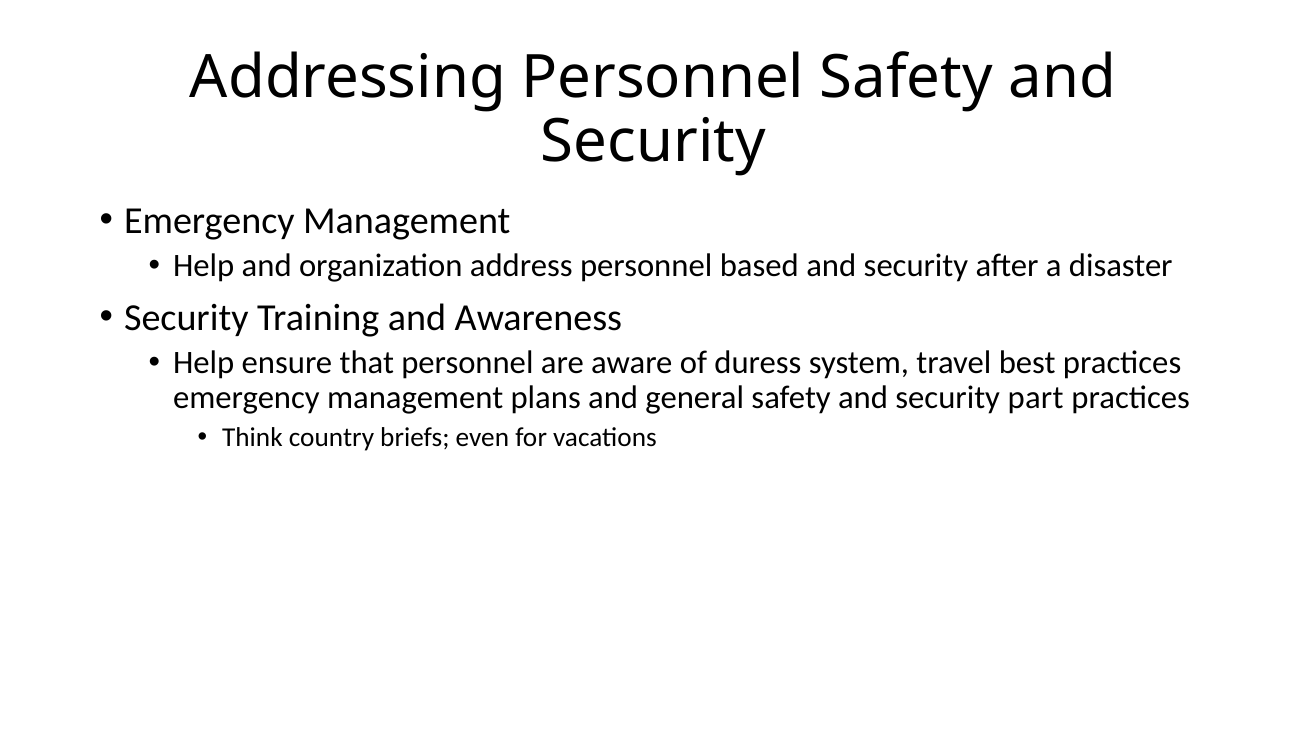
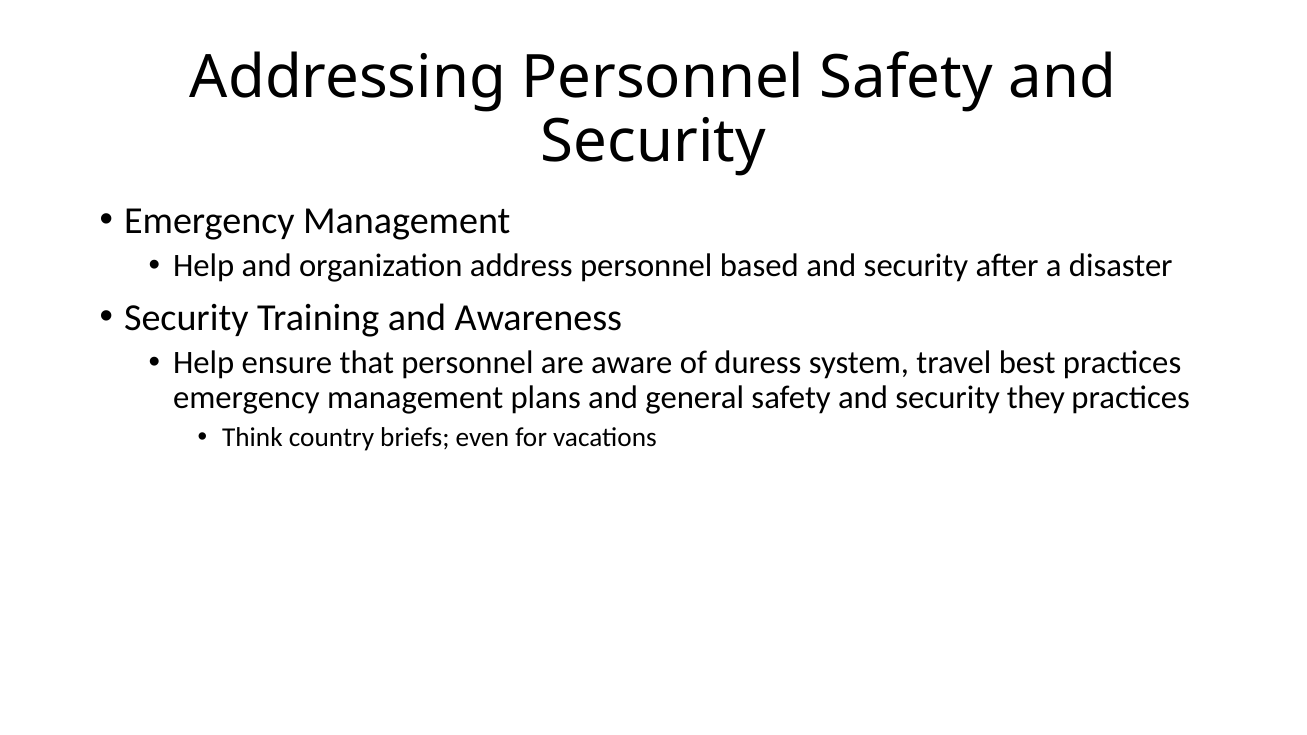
part: part -> they
